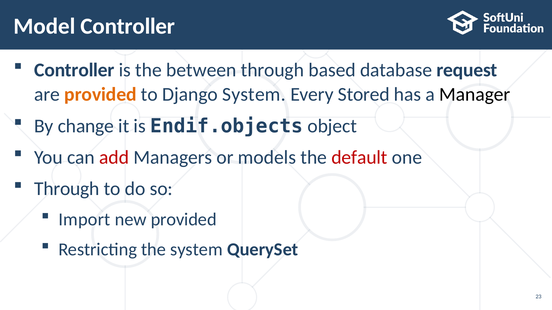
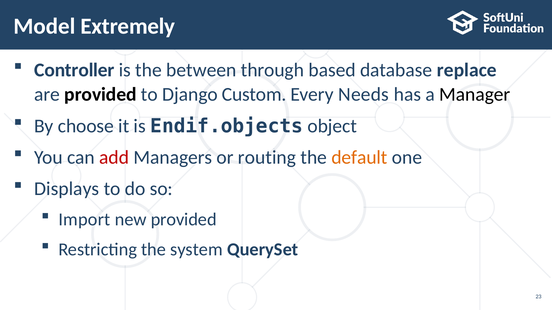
Model Controller: Controller -> Extremely
request: request -> replace
provided at (100, 95) colour: orange -> black
Django System: System -> Custom
Stored: Stored -> Needs
change: change -> choose
models: models -> routing
default colour: red -> orange
Through at (67, 189): Through -> Displays
